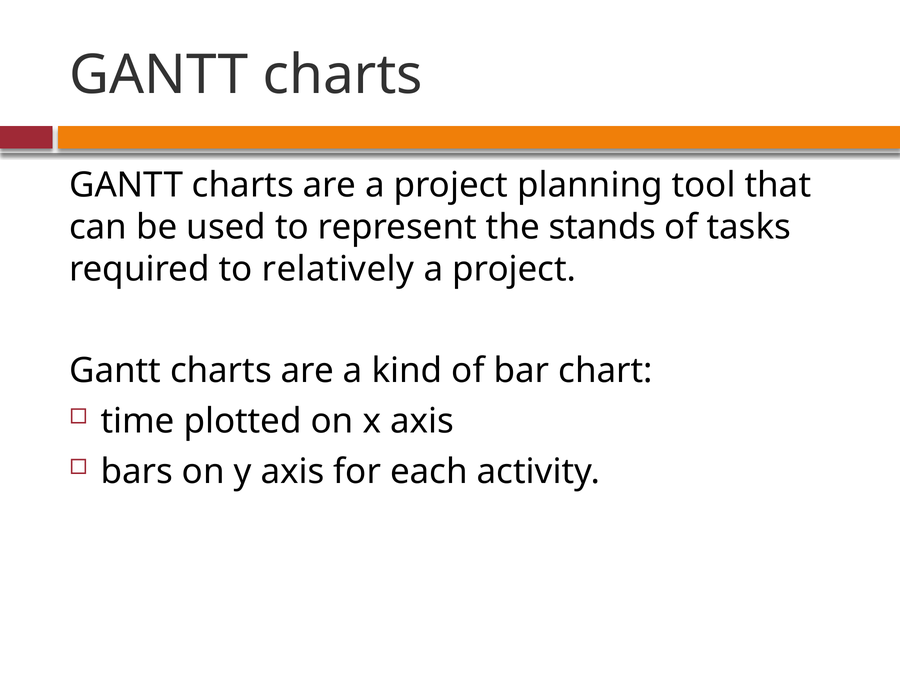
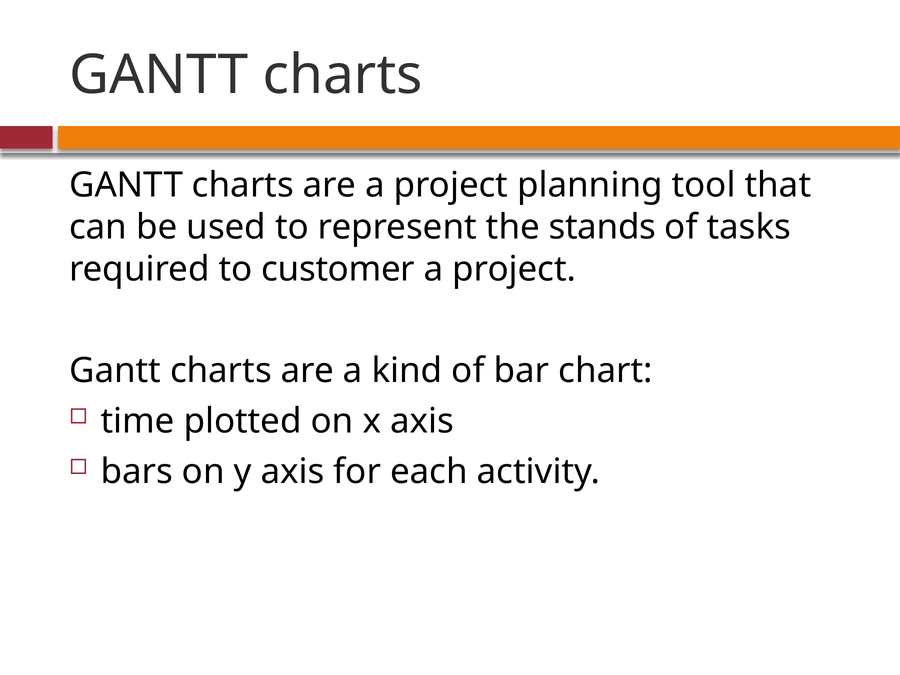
relatively: relatively -> customer
